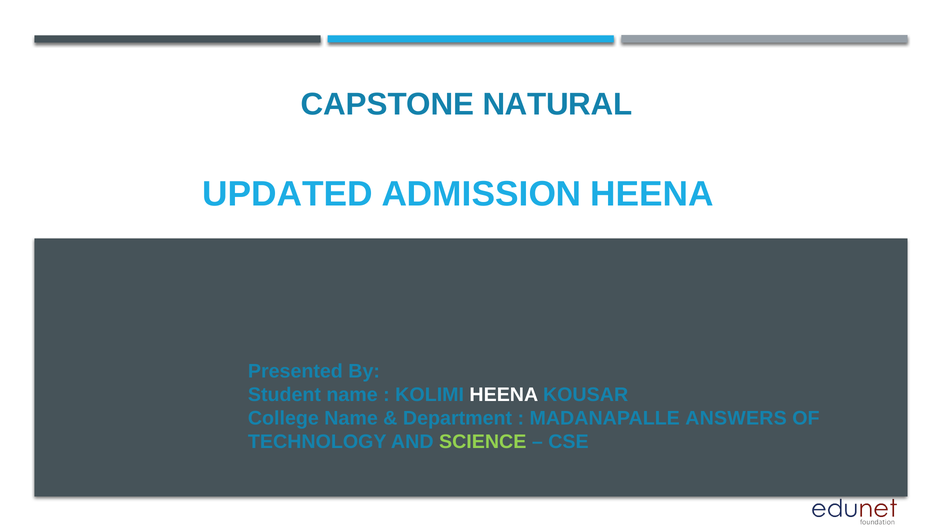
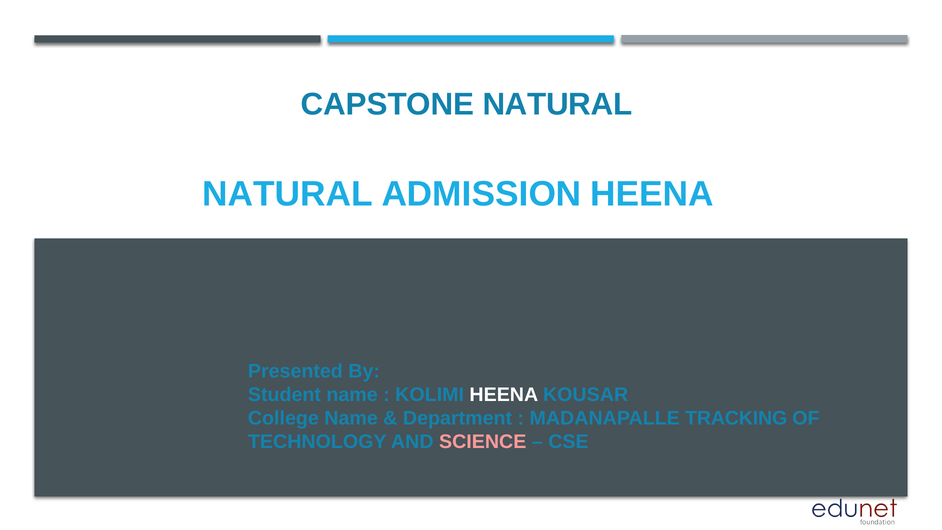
UPDATED at (288, 194): UPDATED -> NATURAL
ANSWERS: ANSWERS -> TRACKING
SCIENCE colour: light green -> pink
